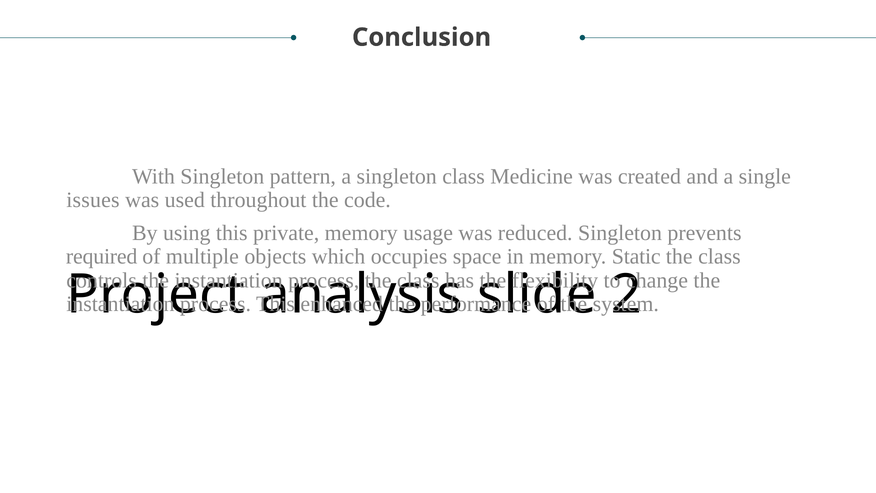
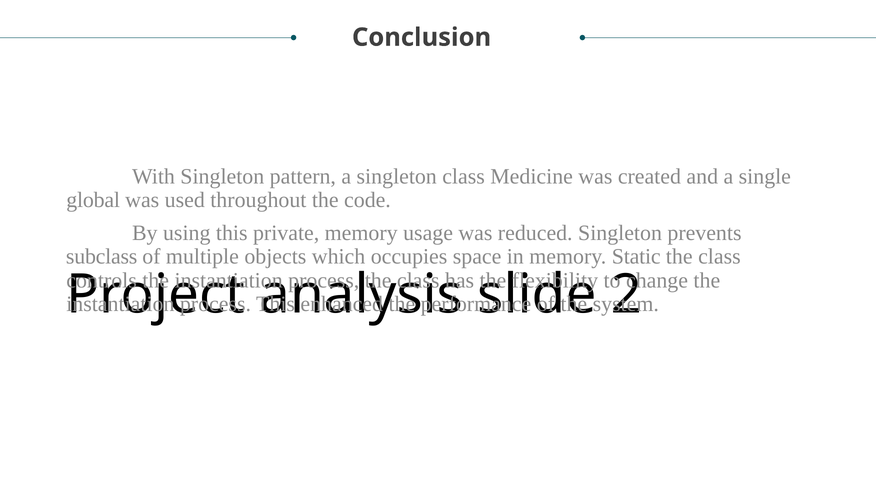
issues: issues -> global
required: required -> subclass
